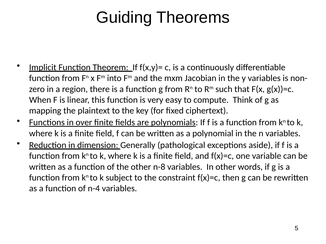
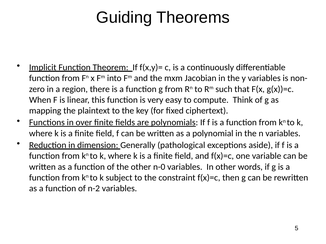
n-8: n-8 -> n-0
n-4: n-4 -> n-2
